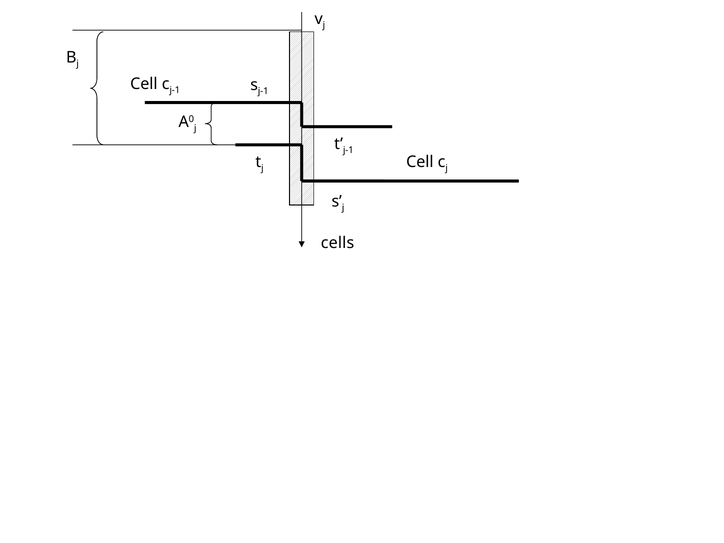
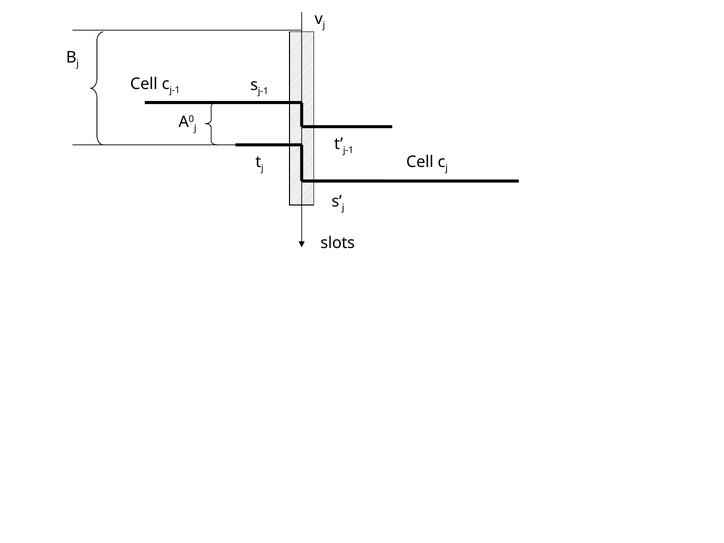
cells: cells -> slots
